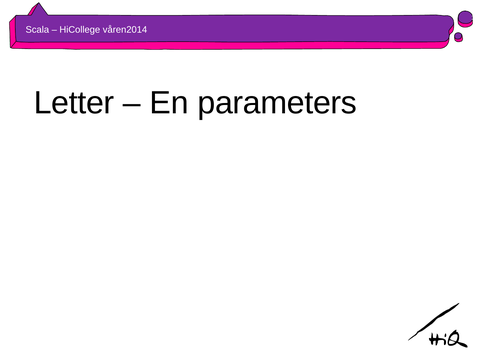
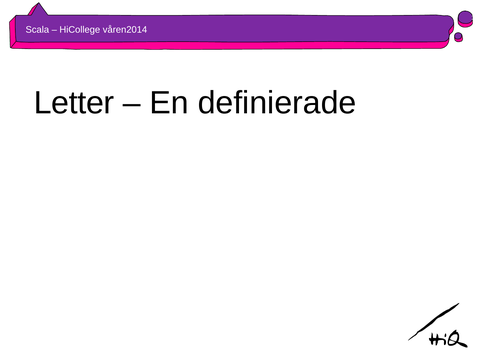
parameters: parameters -> definierade
